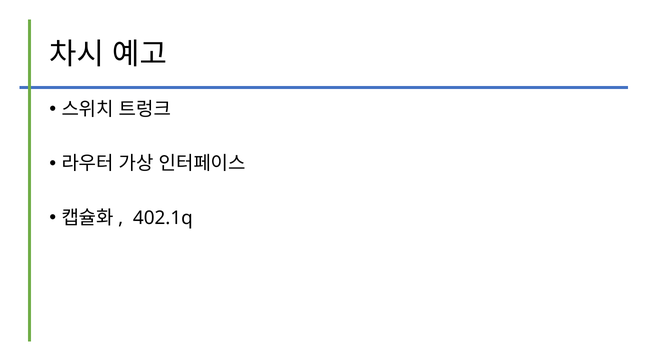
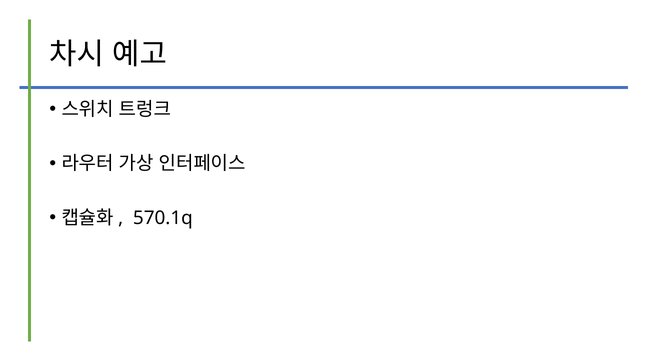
402.1q: 402.1q -> 570.1q
